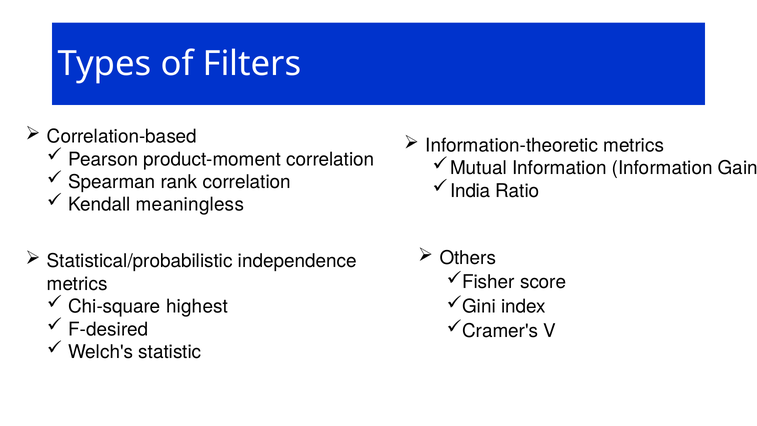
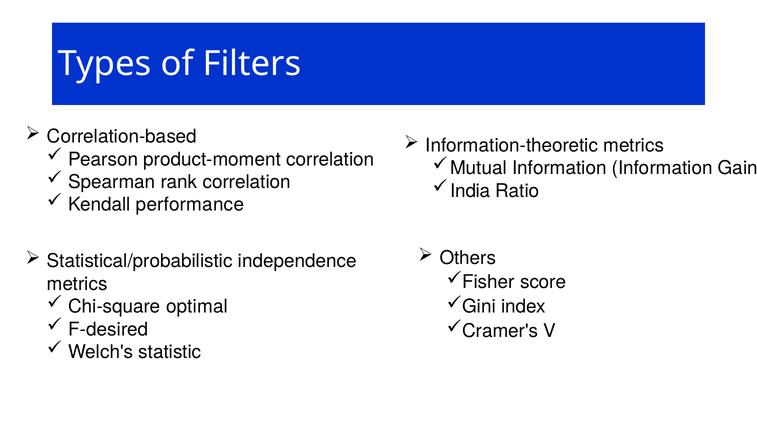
meaningless: meaningless -> performance
highest: highest -> optimal
